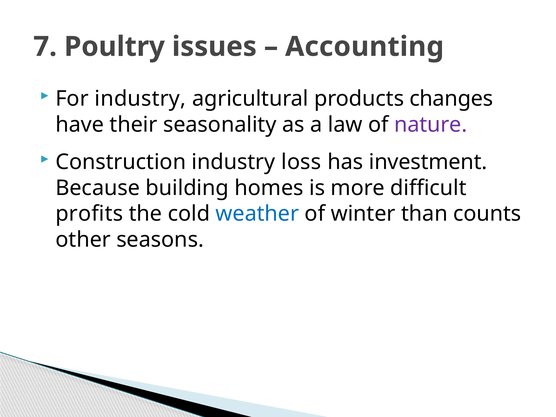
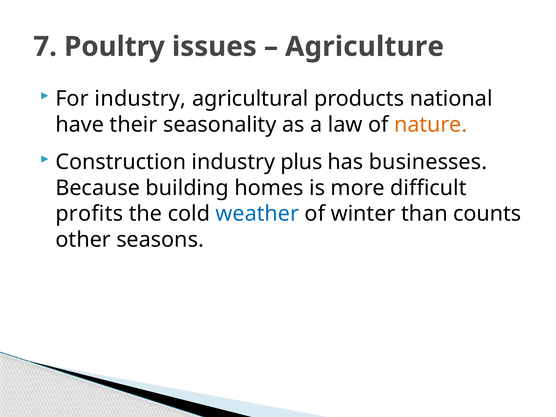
Accounting: Accounting -> Agriculture
changes: changes -> national
nature colour: purple -> orange
loss: loss -> plus
investment: investment -> businesses
